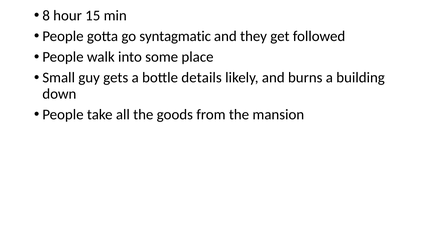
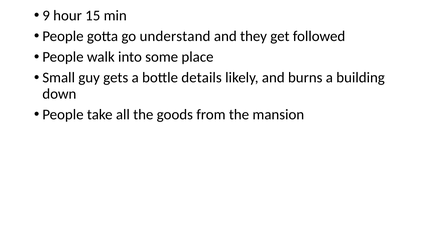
8: 8 -> 9
syntagmatic: syntagmatic -> understand
